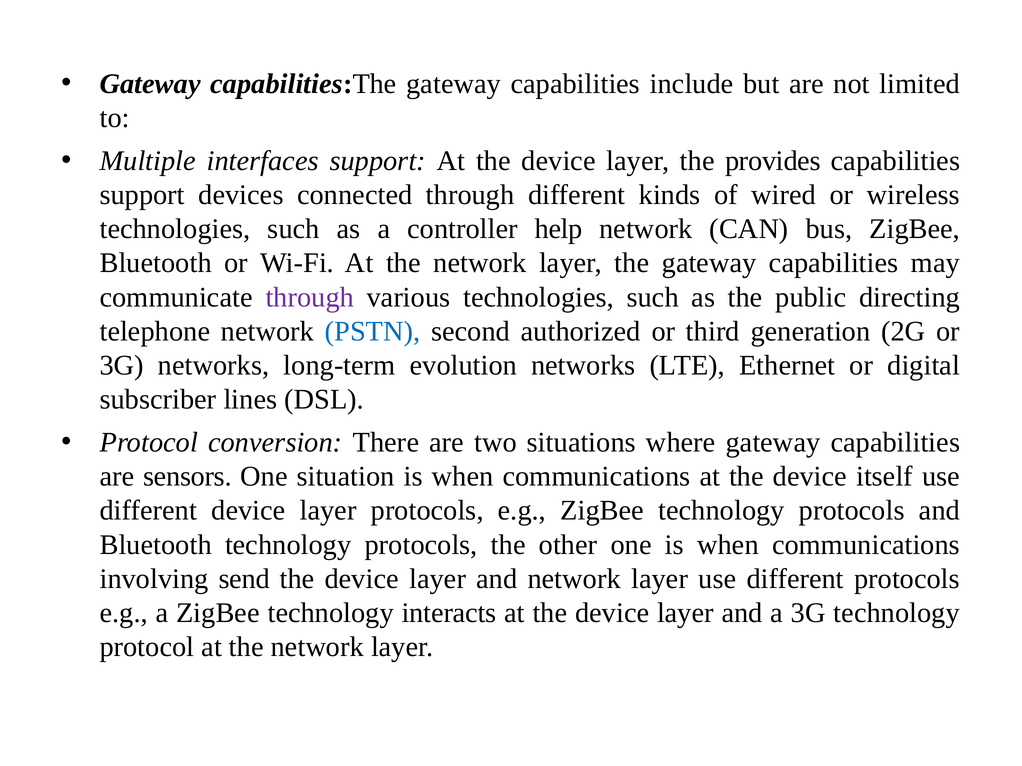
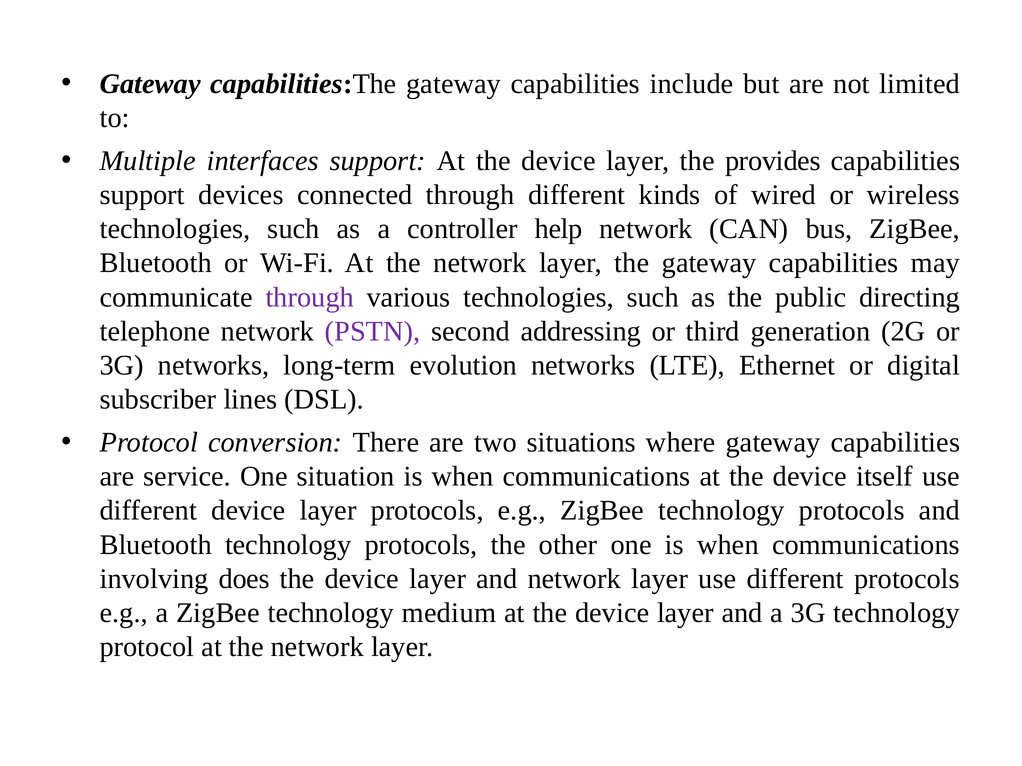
PSTN colour: blue -> purple
authorized: authorized -> addressing
sensors: sensors -> service
send: send -> does
interacts: interacts -> medium
